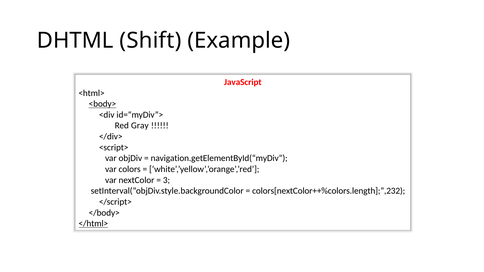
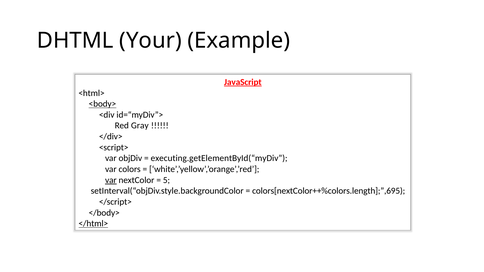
Shift: Shift -> Your
JavaScript underline: none -> present
navigation.getElementById(“myDiv: navigation.getElementById(“myDiv -> executing.getElementById(“myDiv
var at (111, 180) underline: none -> present
3: 3 -> 5
colors[nextColor++%colors.length];”,232: colors[nextColor++%colors.length];”,232 -> colors[nextColor++%colors.length];”,695
